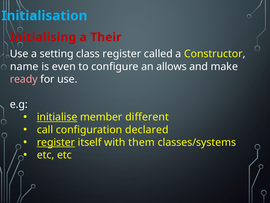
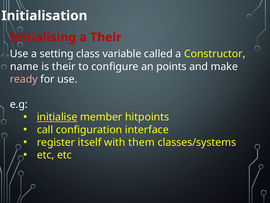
Initialisation colour: light blue -> white
class register: register -> variable
is even: even -> their
allows: allows -> points
different: different -> hitpoints
declared: declared -> interface
register at (56, 142) underline: present -> none
